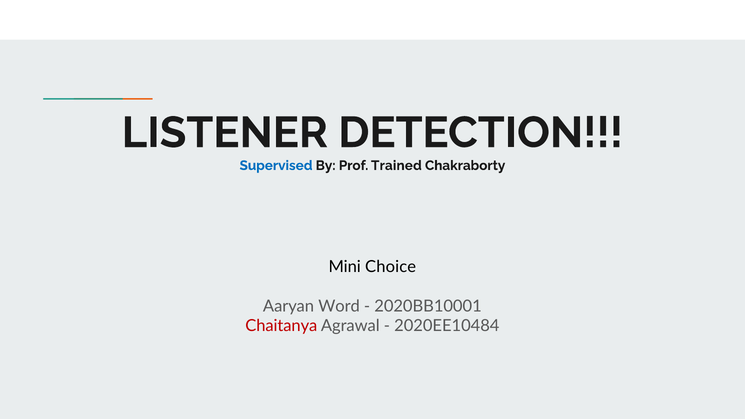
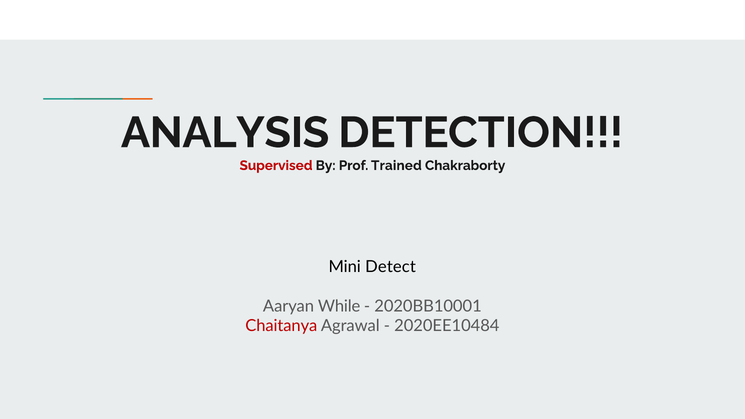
LISTENER: LISTENER -> ANALYSIS
Supervised colour: blue -> red
Choice: Choice -> Detect
Word: Word -> While
